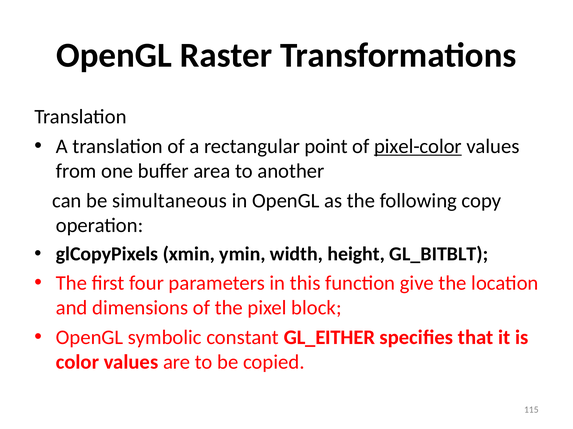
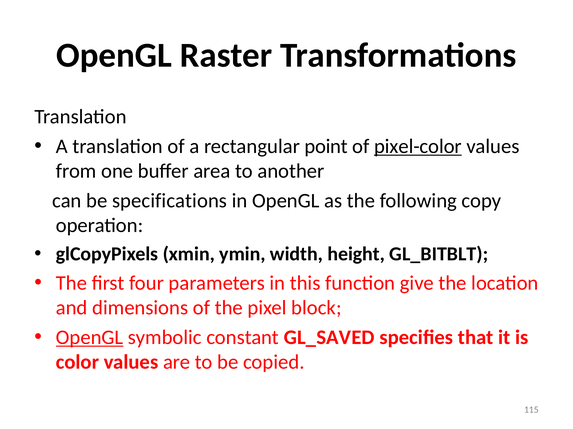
simultaneous: simultaneous -> specifications
OpenGL at (90, 338) underline: none -> present
GL_EITHER: GL_EITHER -> GL_SAVED
